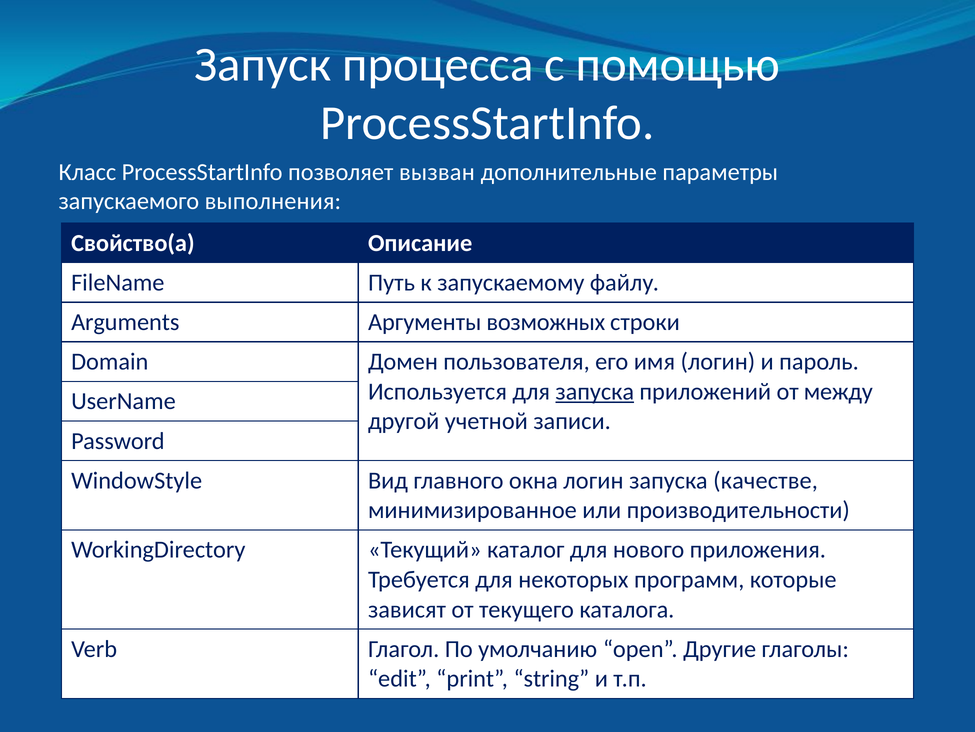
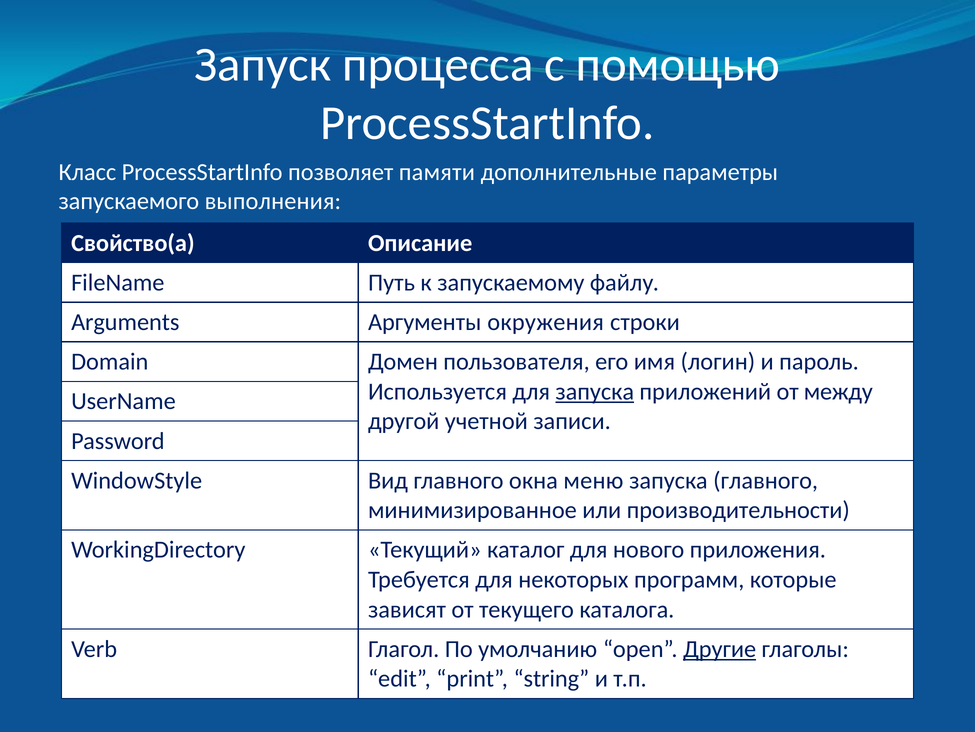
вызван: вызван -> памяти
возможных: возможных -> окружения
окна логин: логин -> меню
запуска качестве: качестве -> главного
Другие underline: none -> present
